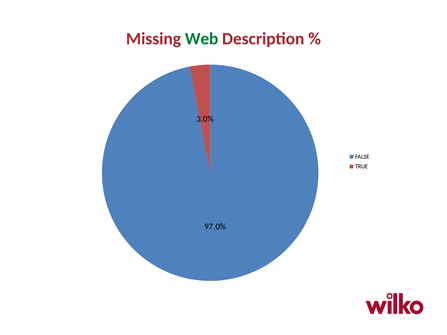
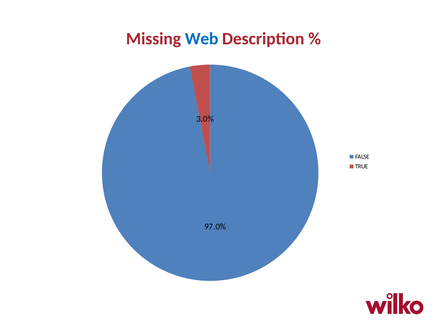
Web colour: green -> blue
